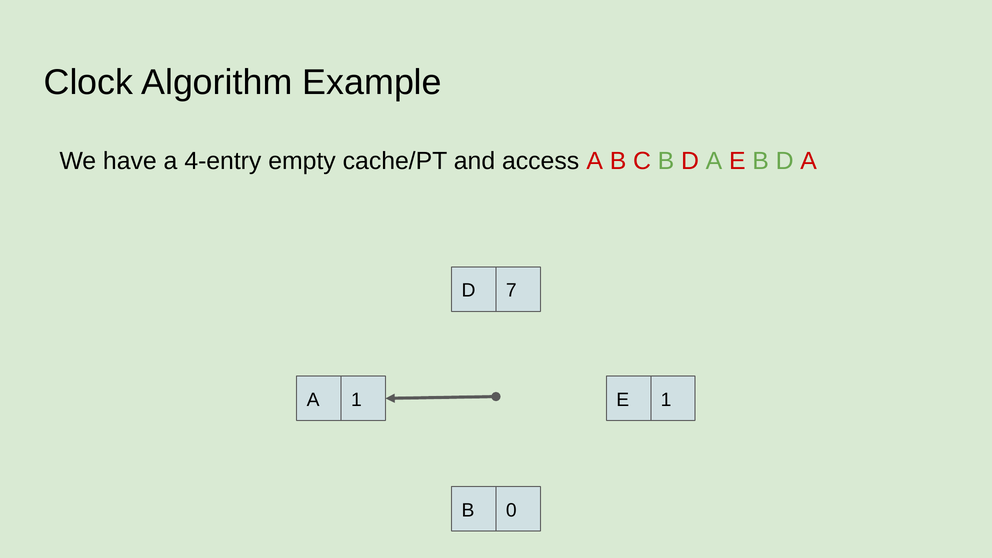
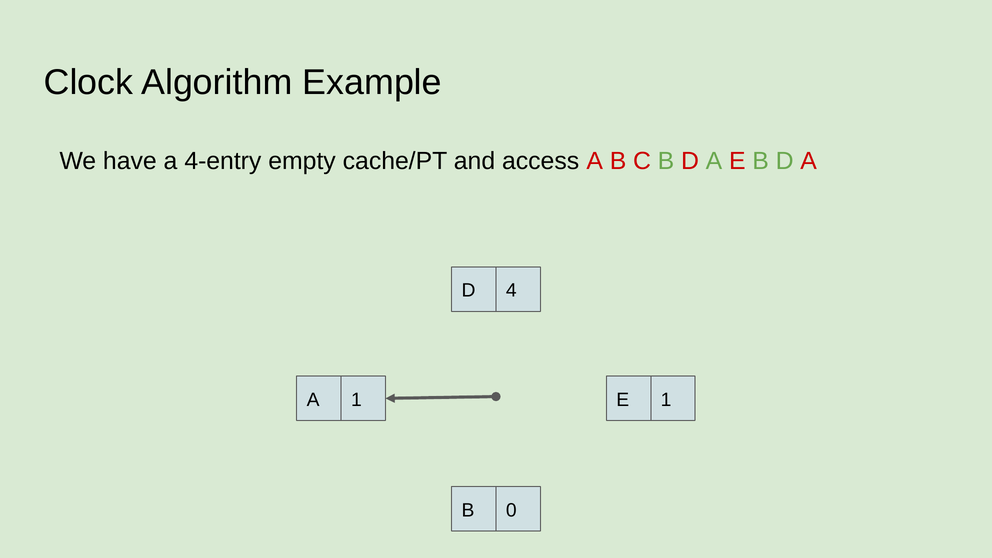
7: 7 -> 4
